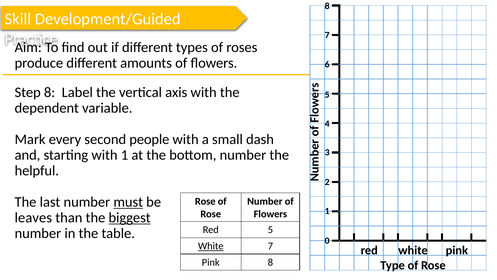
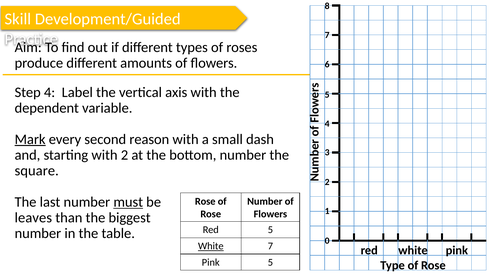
Step 8: 8 -> 4
Mark underline: none -> present
people: people -> reason
with 1: 1 -> 2
helpful: helpful -> square
biggest underline: present -> none
Pink 8: 8 -> 5
